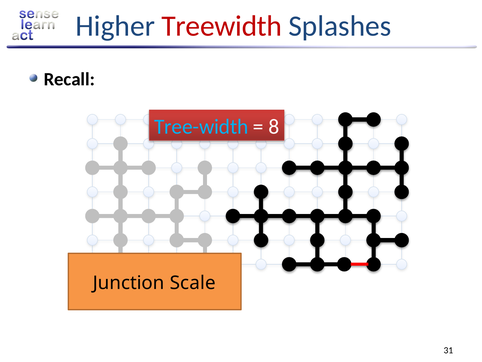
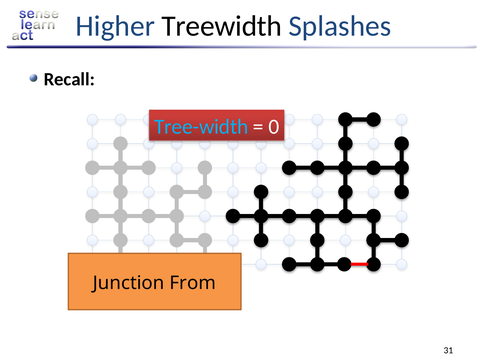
Treewidth colour: red -> black
8: 8 -> 0
Scale: Scale -> From
